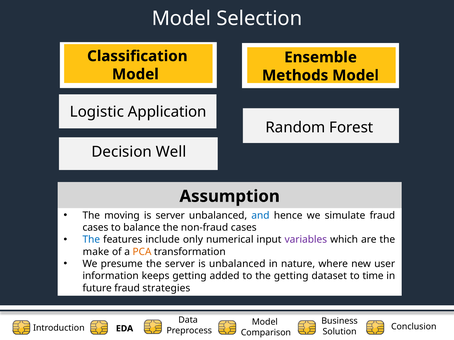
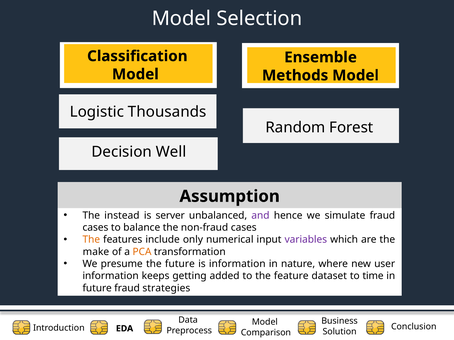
Application: Application -> Thousands
moving: moving -> instead
and colour: blue -> purple
The at (91, 240) colour: blue -> orange
the server: server -> future
is unbalanced: unbalanced -> information
the getting: getting -> feature
